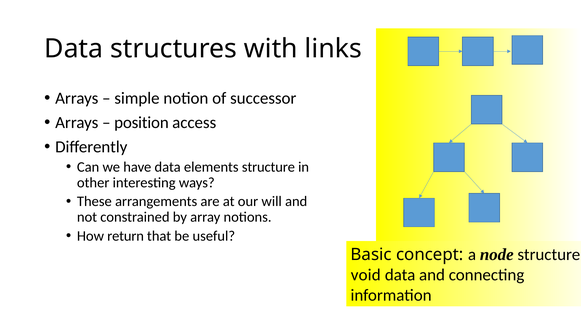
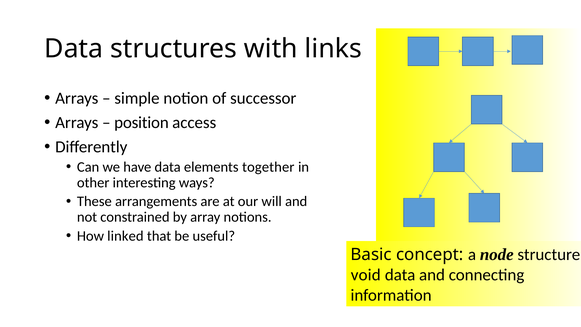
elements structure: structure -> together
return: return -> linked
